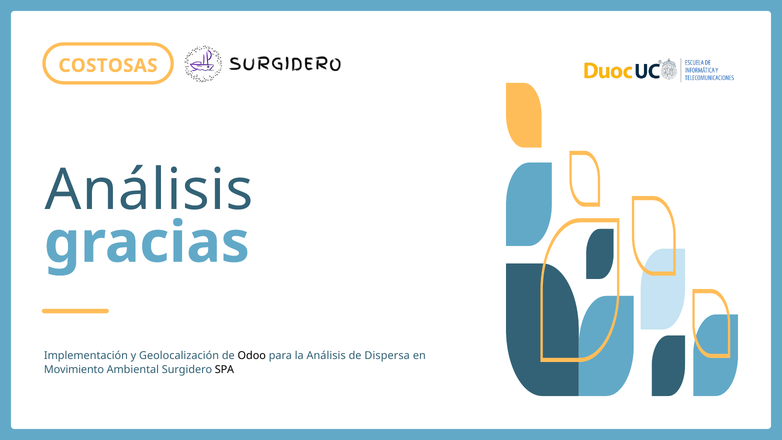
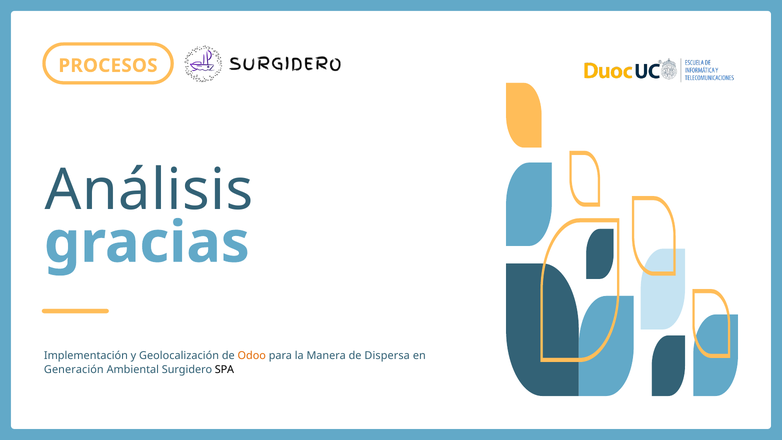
COSTOSAS: COSTOSAS -> PROCESOS
Odoo colour: black -> orange
la Análisis: Análisis -> Manera
Movimiento: Movimiento -> Generación
